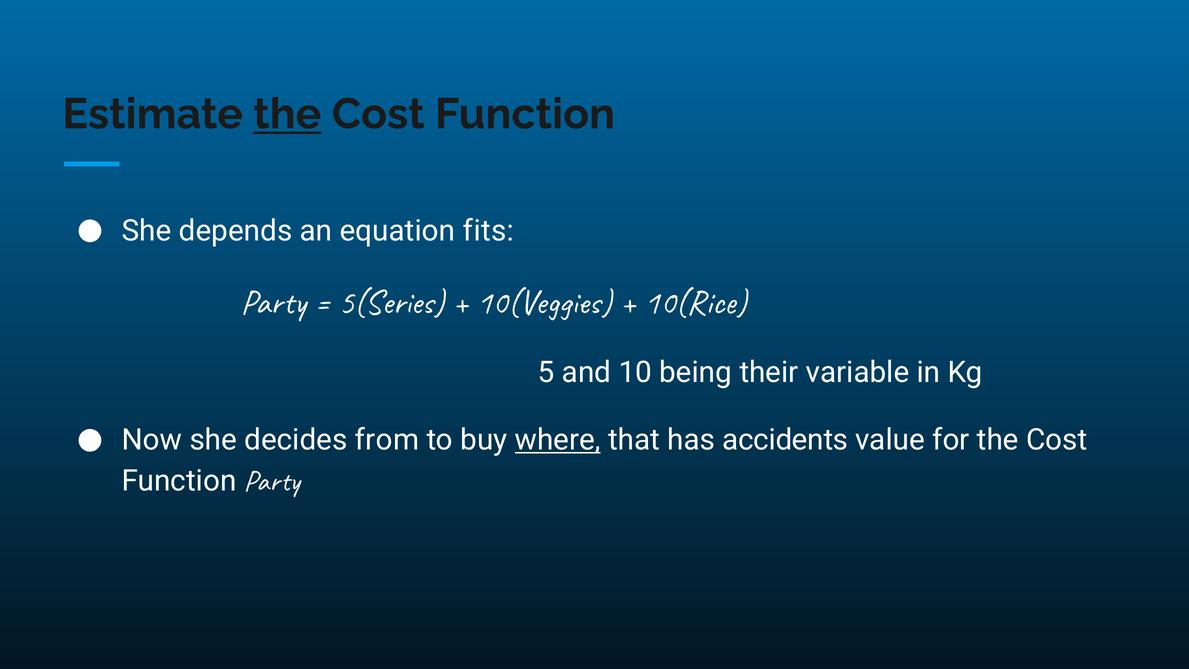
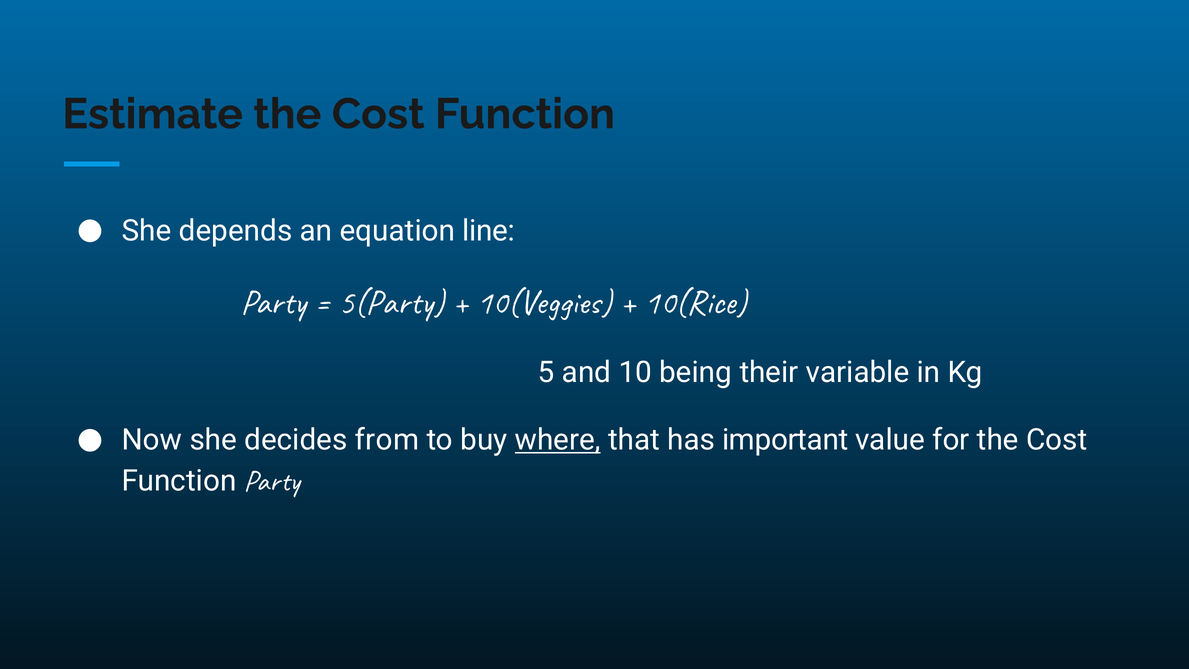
the at (287, 114) underline: present -> none
fits: fits -> line
5(Series: 5(Series -> 5(Party
accidents: accidents -> important
